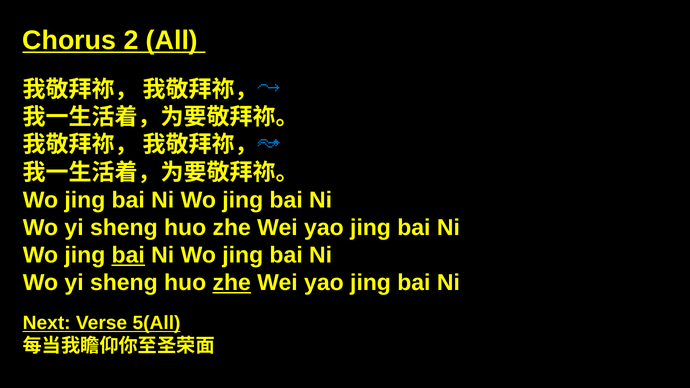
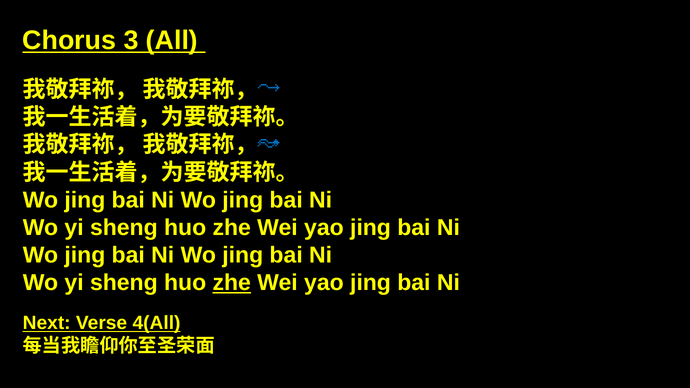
2: 2 -> 3
bai at (128, 255) underline: present -> none
5(All: 5(All -> 4(All
